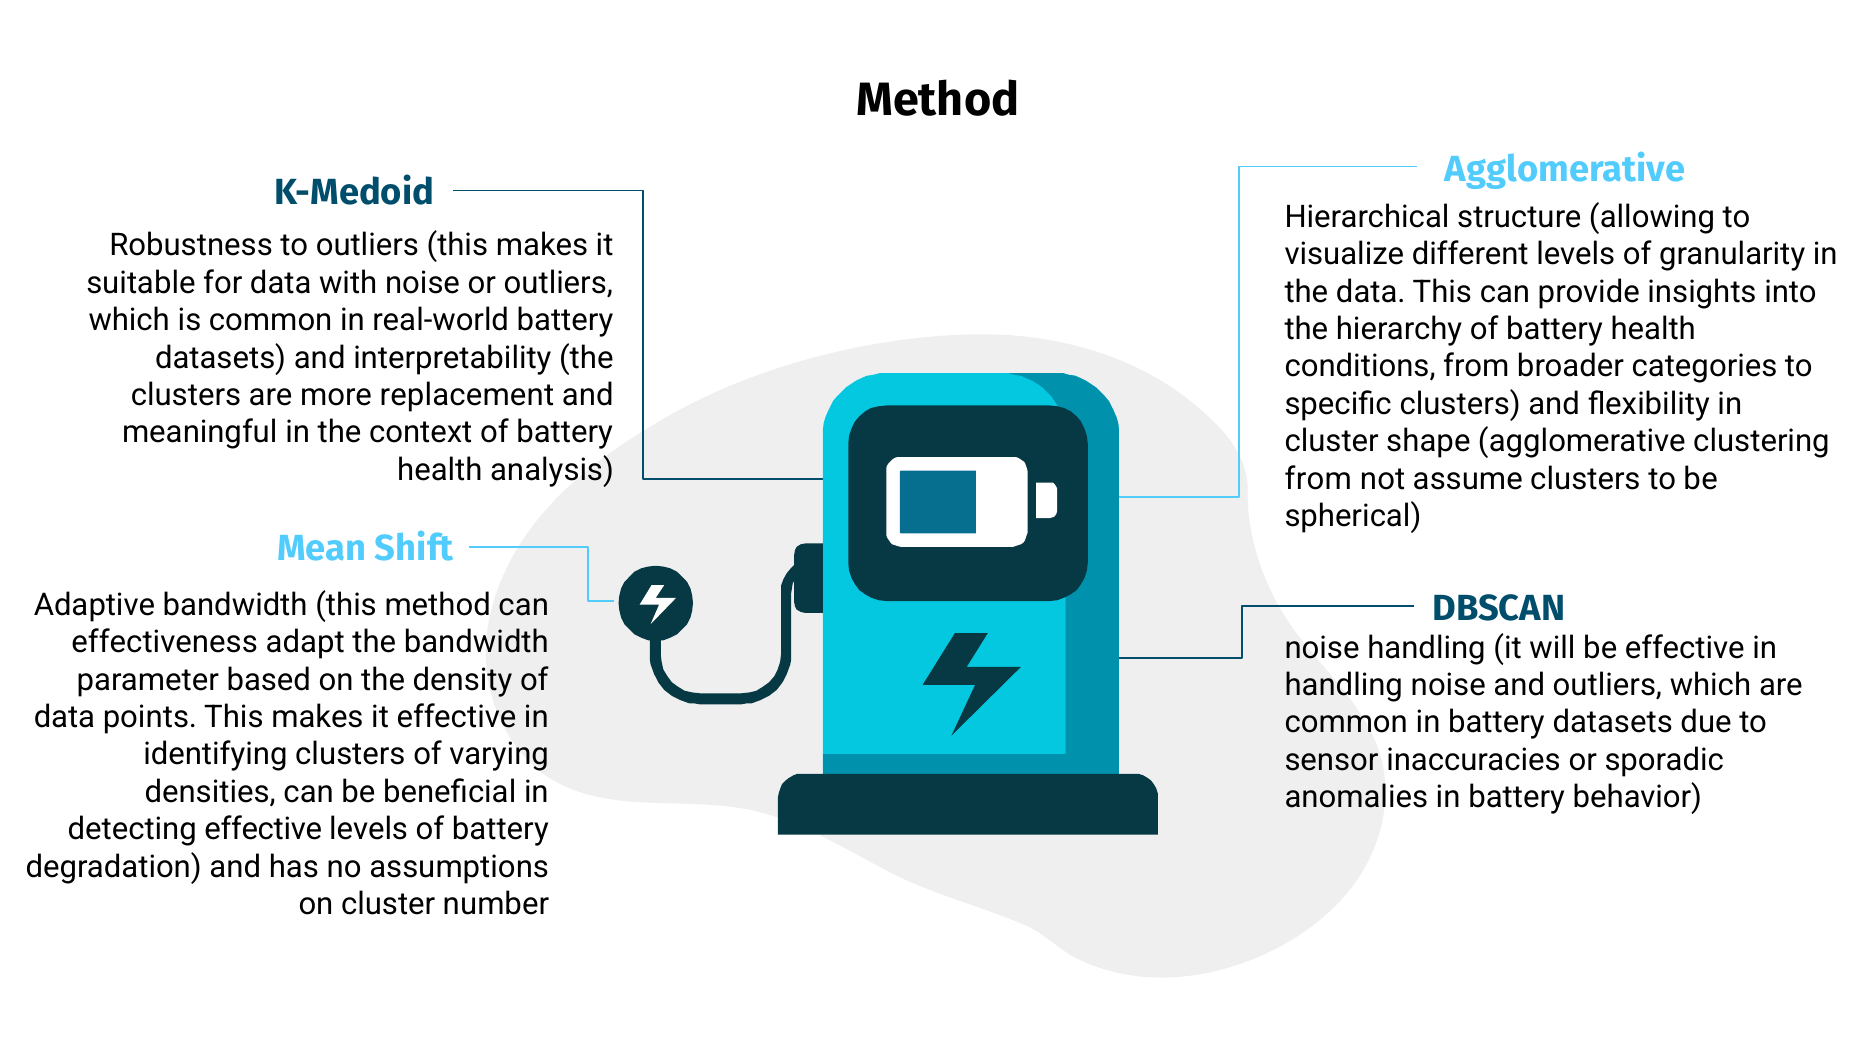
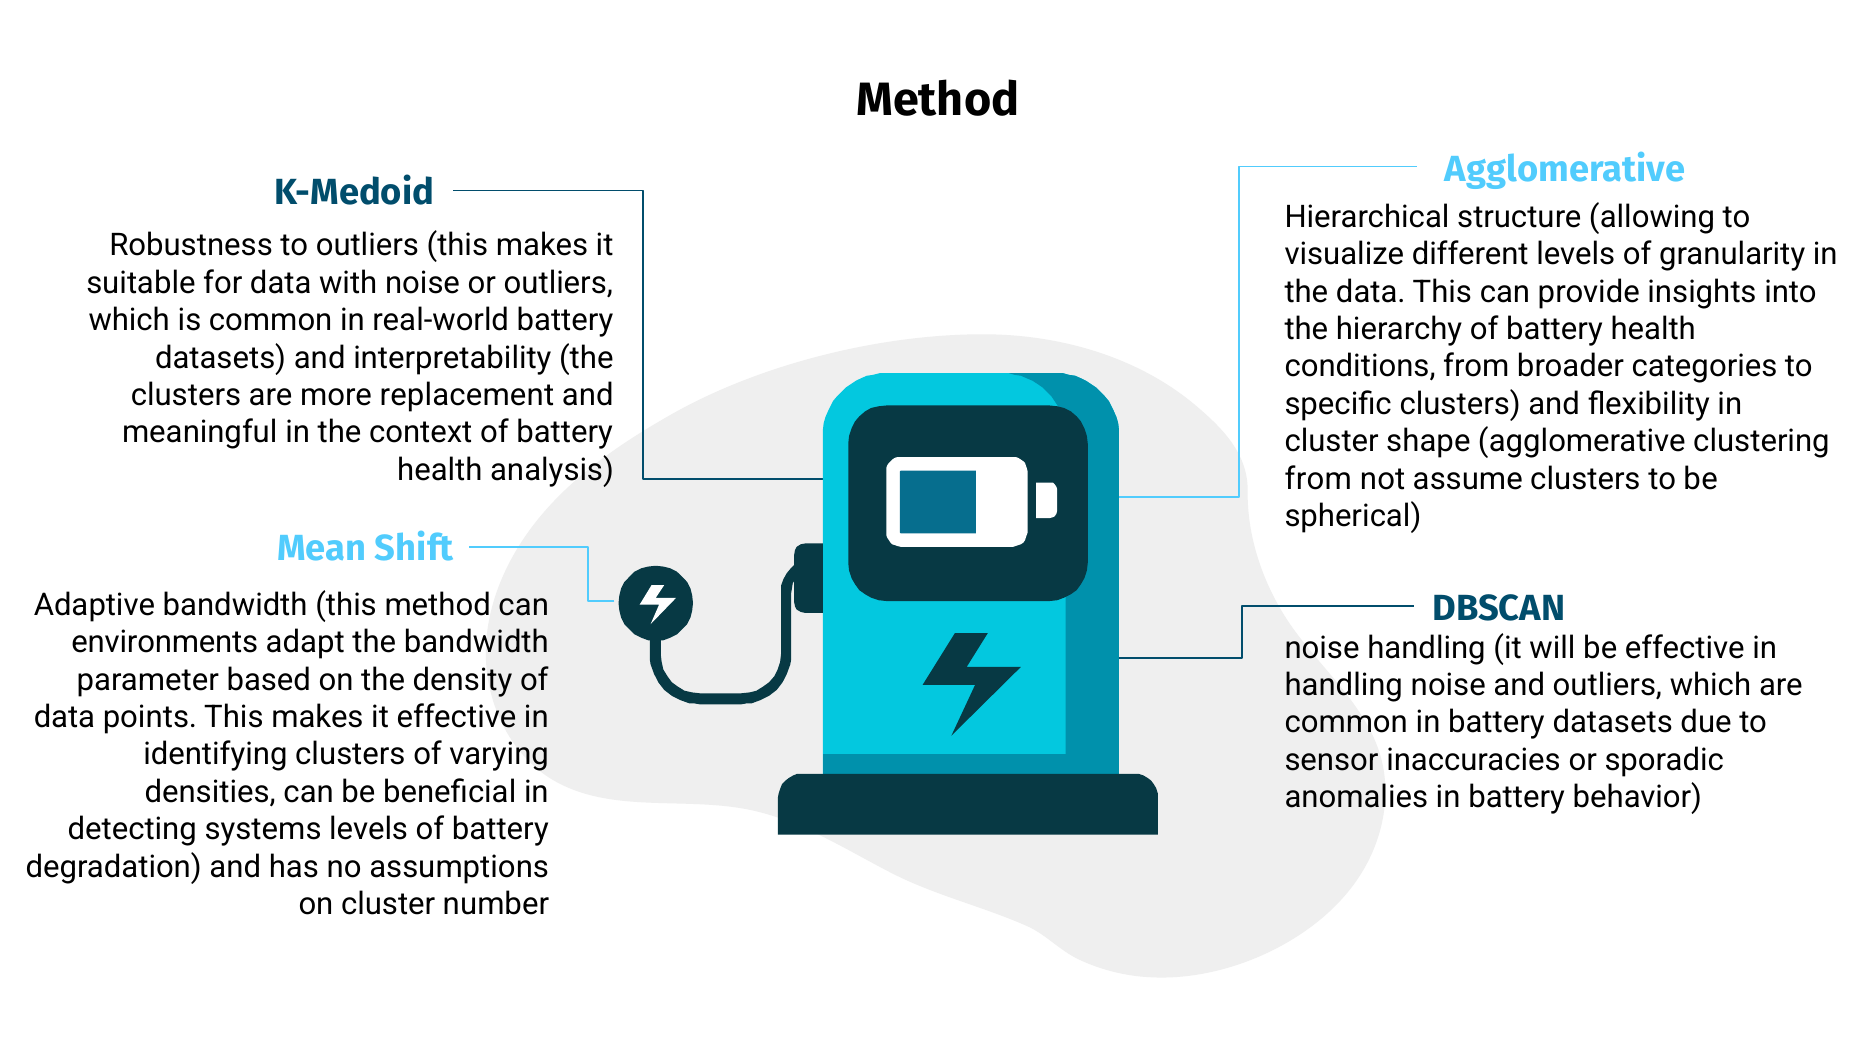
effectiveness: effectiveness -> environments
detecting effective: effective -> systems
